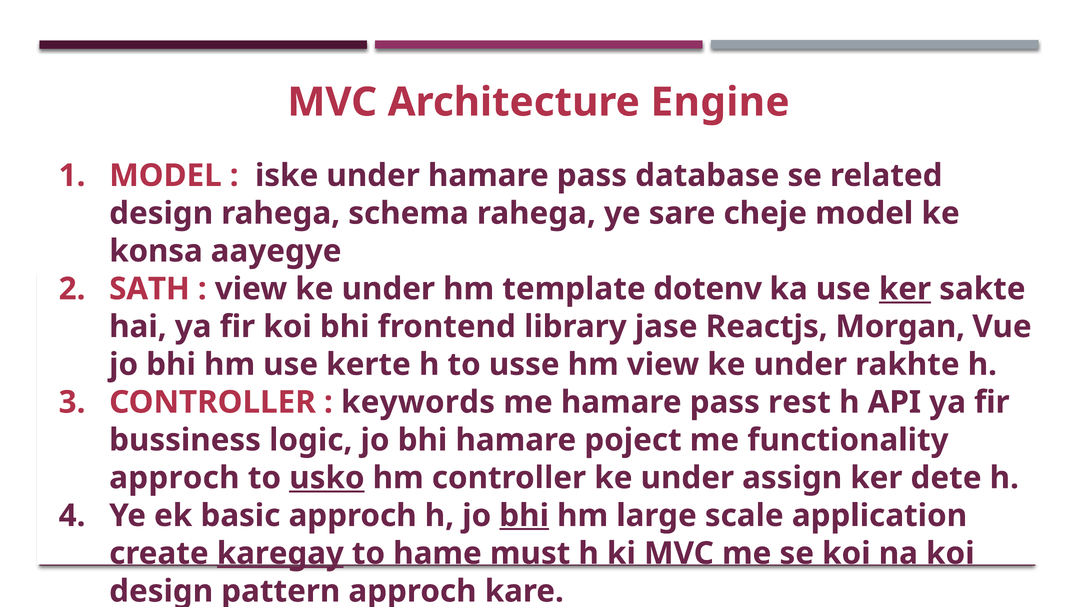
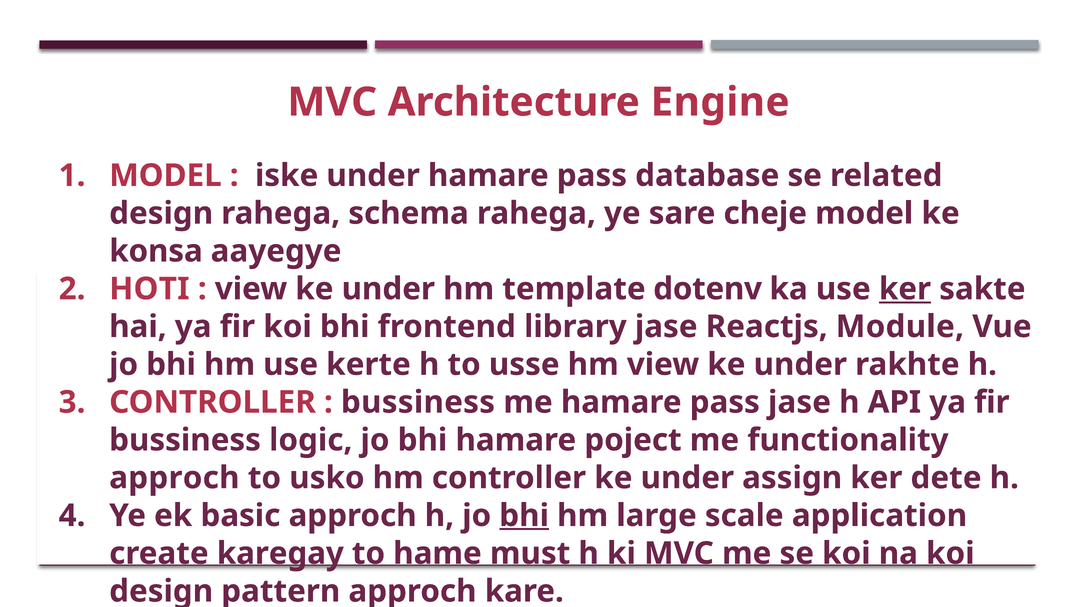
SATH: SATH -> HOTI
Morgan: Morgan -> Module
keywords at (418, 402): keywords -> bussiness
pass rest: rest -> jase
usko underline: present -> none
karegay underline: present -> none
